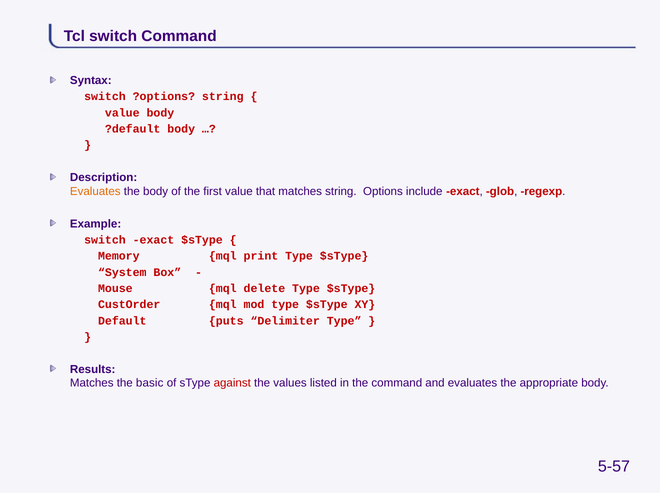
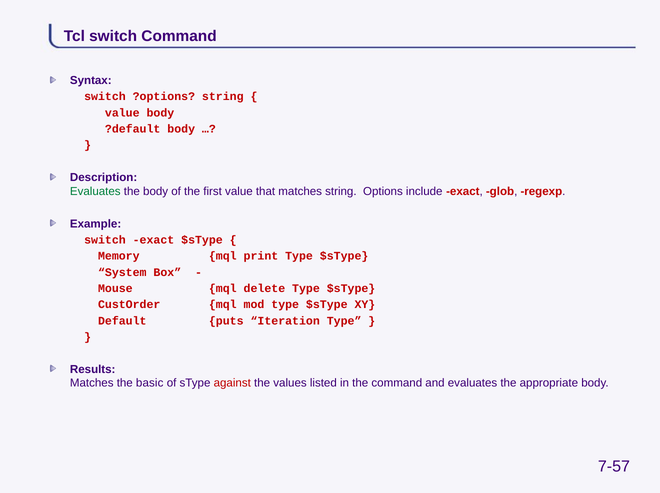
Evaluates at (95, 191) colour: orange -> green
Delimiter: Delimiter -> Iteration
5-57: 5-57 -> 7-57
